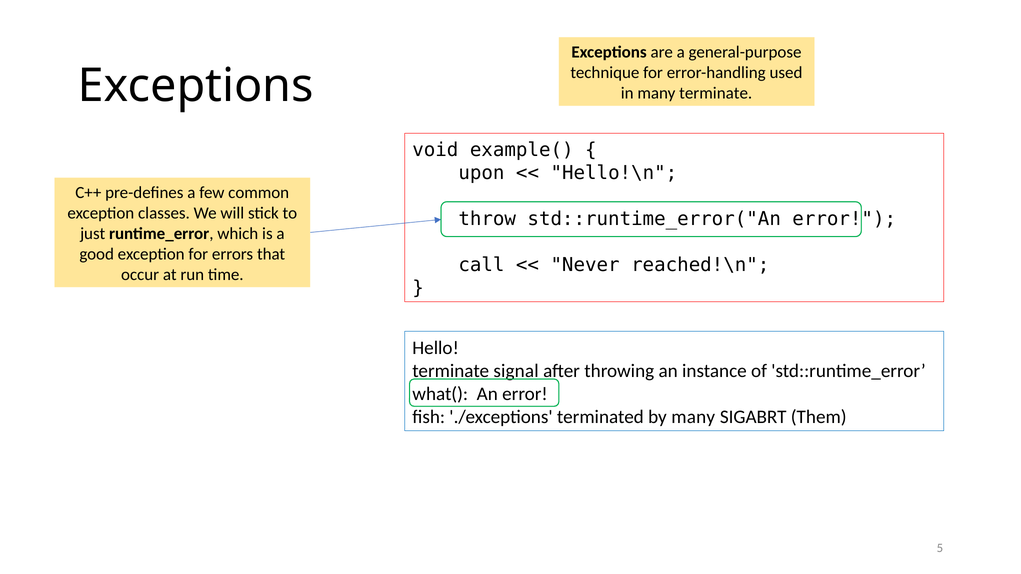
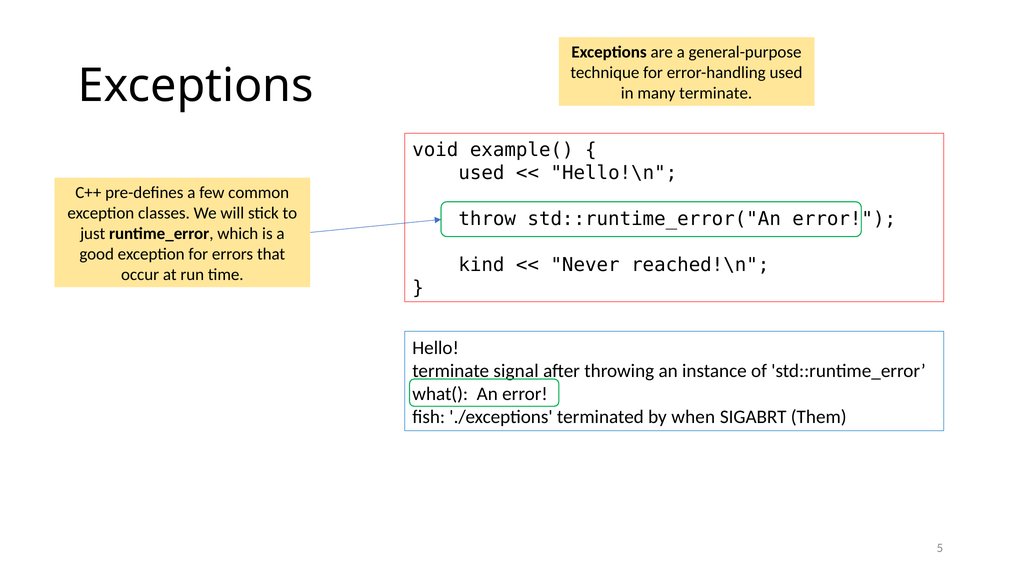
upon at (481, 173): upon -> used
call: call -> kind
by many: many -> when
